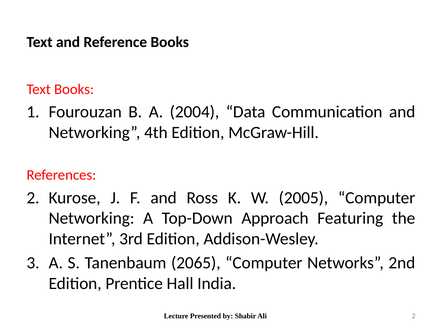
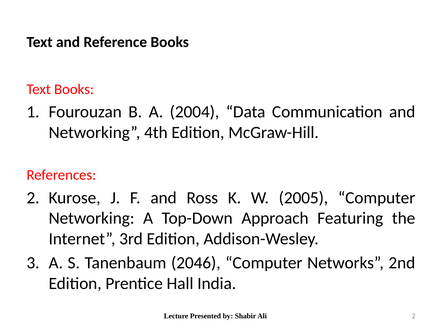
2065: 2065 -> 2046
